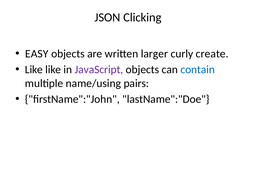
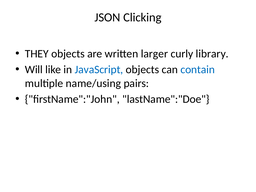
EASY: EASY -> THEY
create: create -> library
Like at (34, 70): Like -> Will
JavaScript colour: purple -> blue
